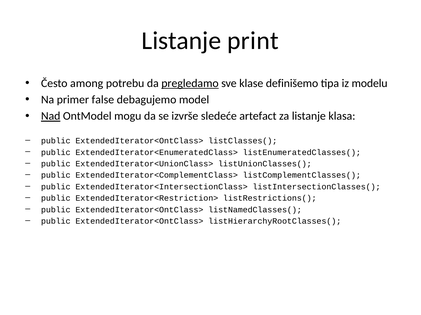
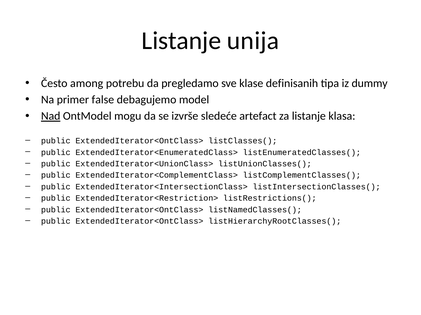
print: print -> unija
pregledamo underline: present -> none
definišemo: definišemo -> definisanih
modelu: modelu -> dummy
